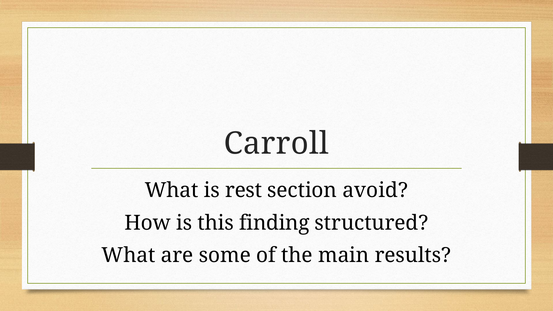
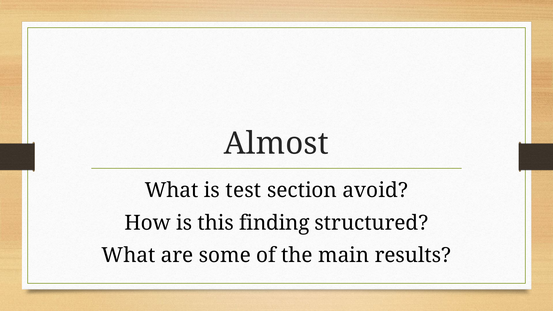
Carroll: Carroll -> Almost
rest: rest -> test
